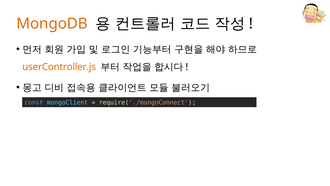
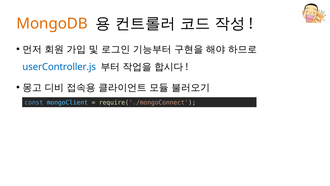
userController.js colour: orange -> blue
